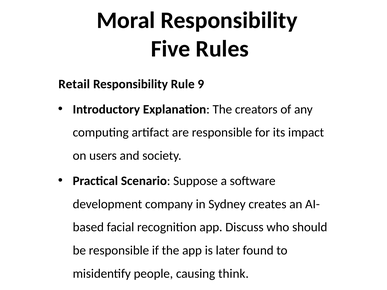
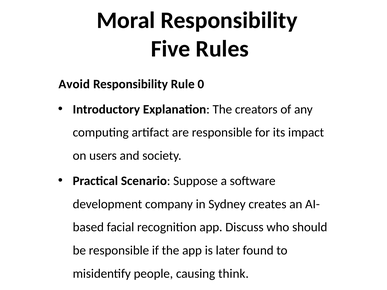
Retail: Retail -> Avoid
9: 9 -> 0
